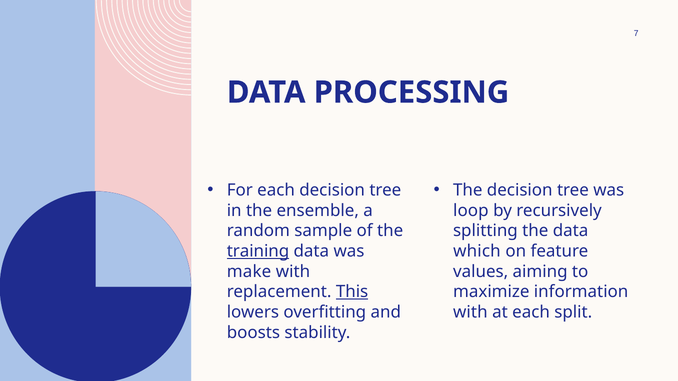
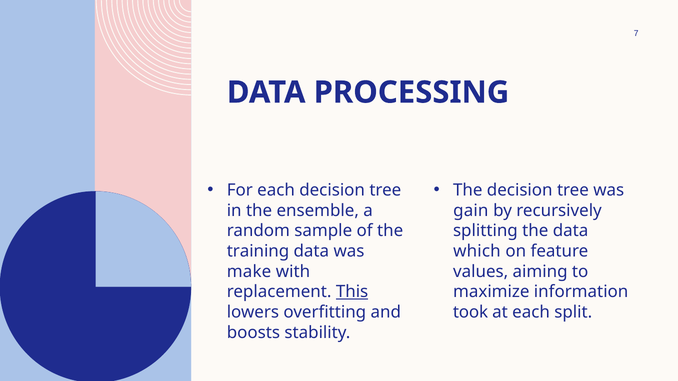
loop: loop -> gain
training underline: present -> none
with at (470, 312): with -> took
